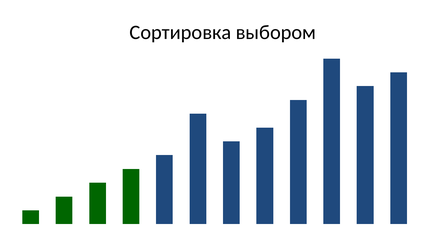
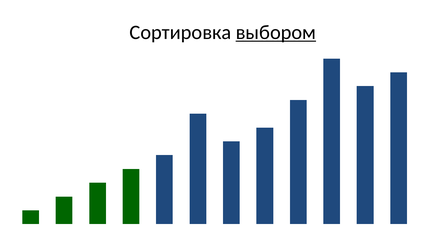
выбором underline: none -> present
